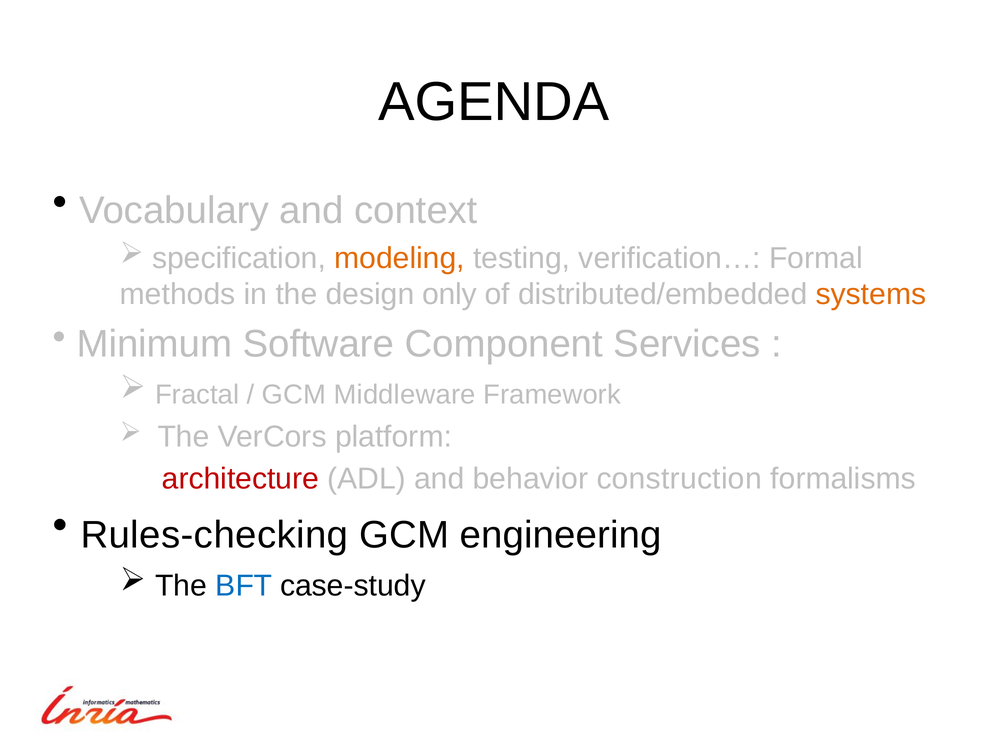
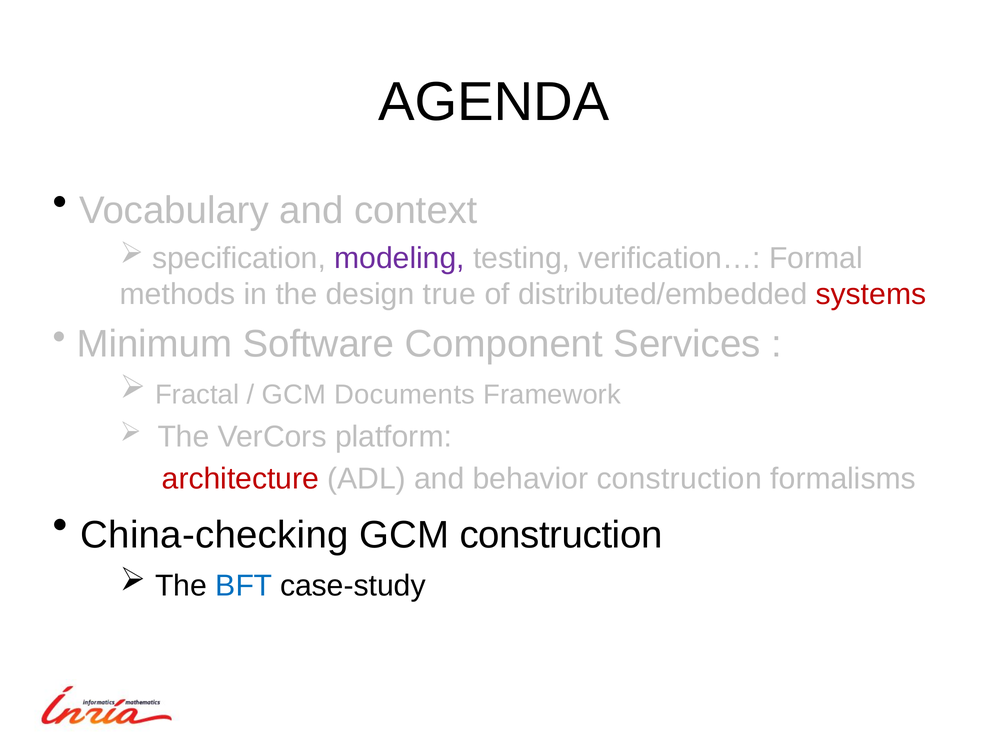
modeling colour: orange -> purple
only: only -> true
systems colour: orange -> red
Middleware: Middleware -> Documents
Rules-checking: Rules-checking -> China-checking
GCM engineering: engineering -> construction
